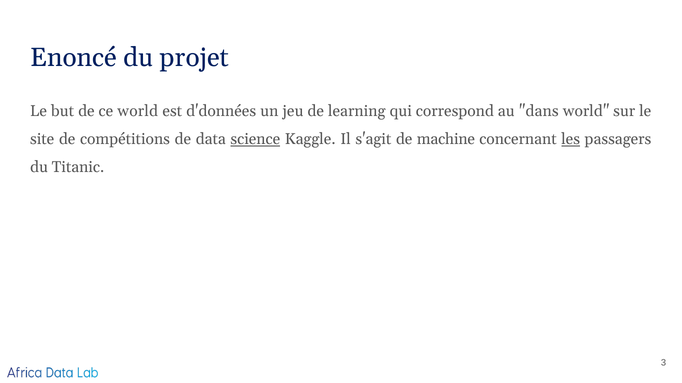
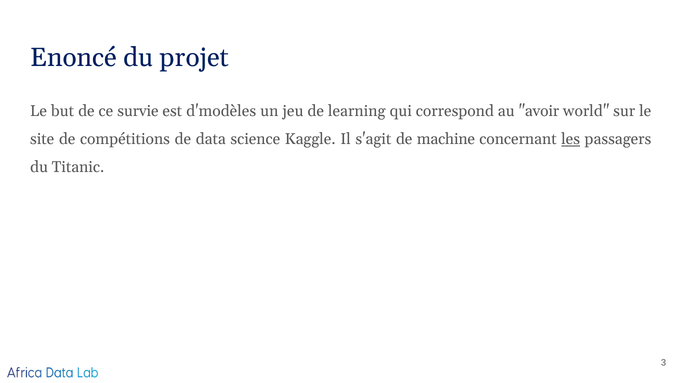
ce world: world -> survie
d'données: d'données -> d'modèles
dans: dans -> avoir
science underline: present -> none
